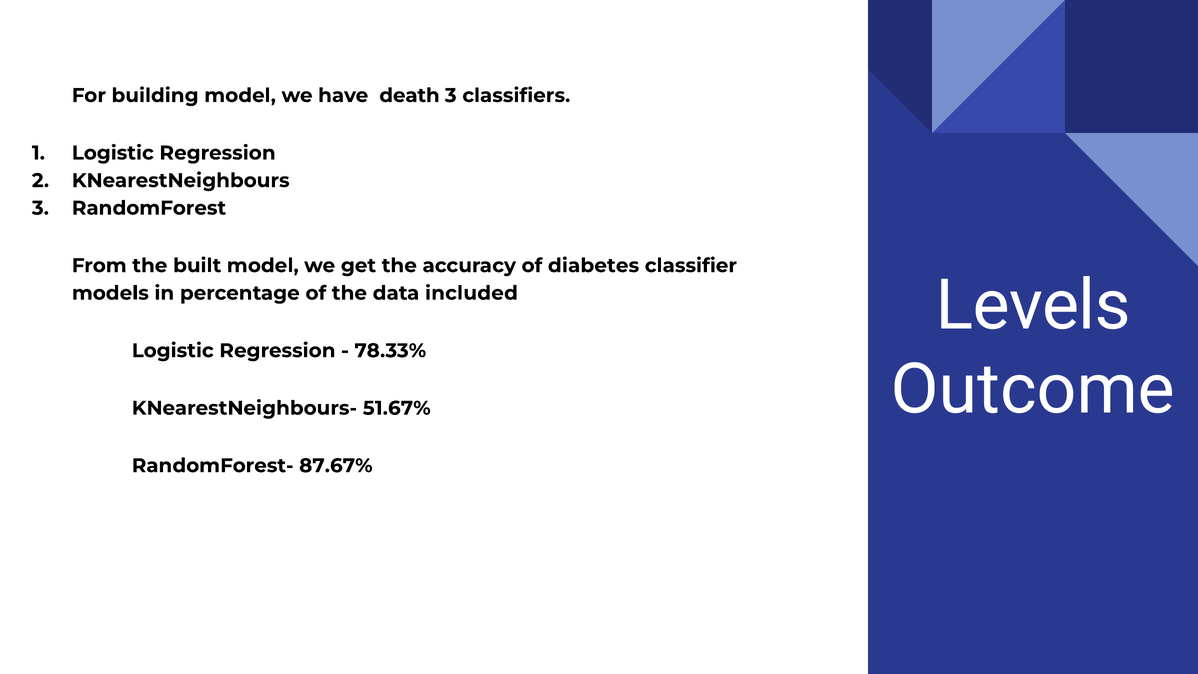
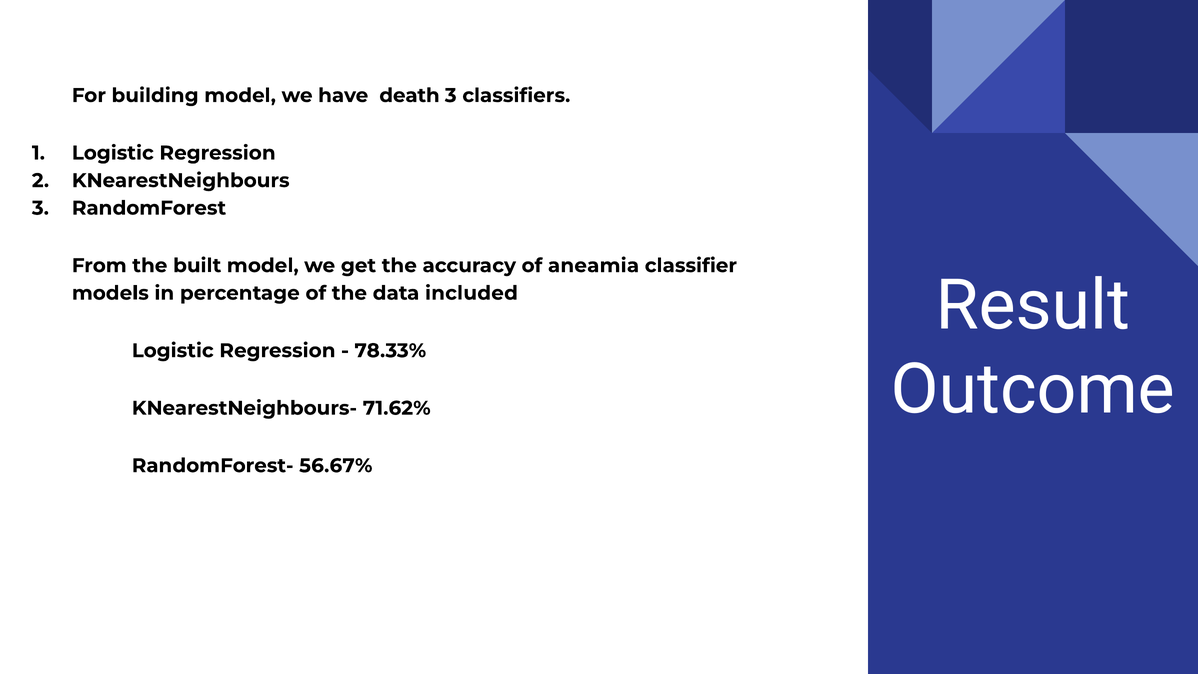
diabetes: diabetes -> aneamia
Levels: Levels -> Result
51.67%: 51.67% -> 71.62%
87.67%: 87.67% -> 56.67%
